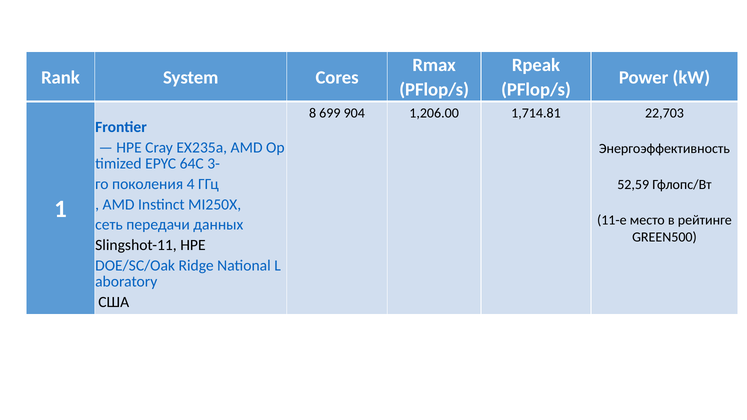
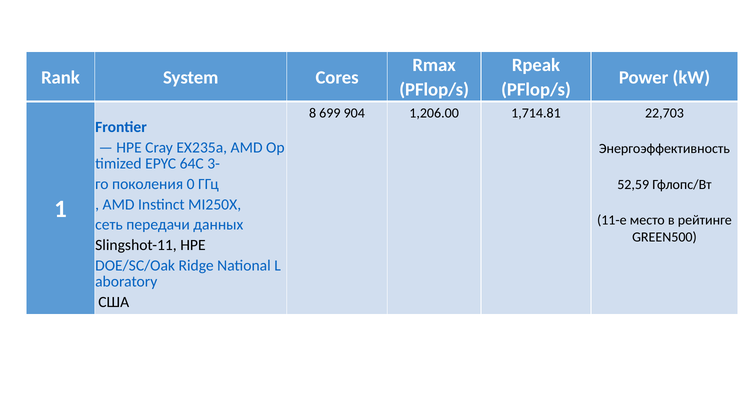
4: 4 -> 0
